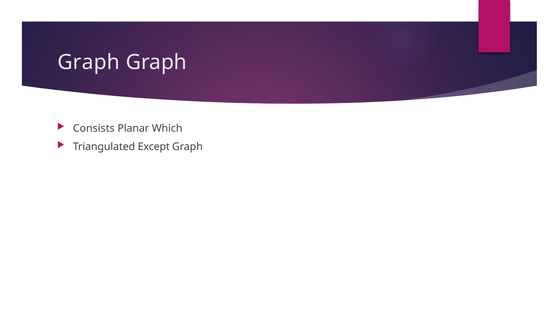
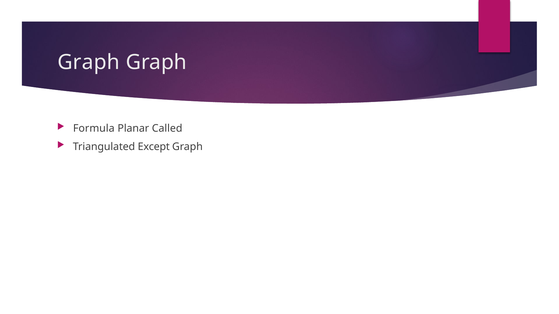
Consists: Consists -> Formula
Which: Which -> Called
